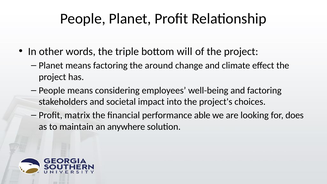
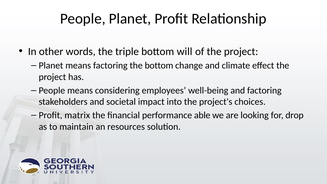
the around: around -> bottom
does: does -> drop
anywhere: anywhere -> resources
